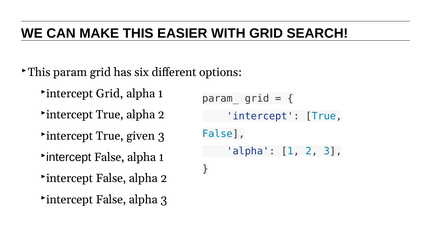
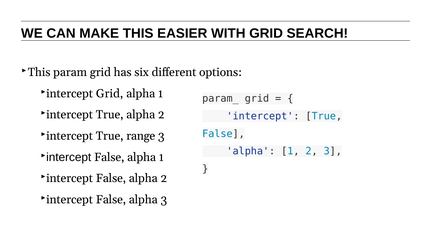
given: given -> range
